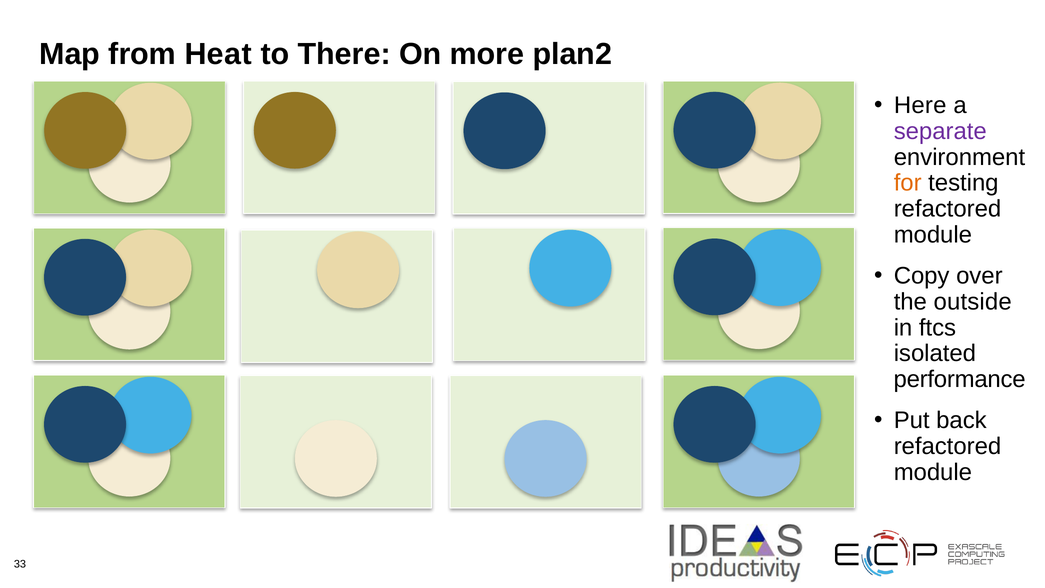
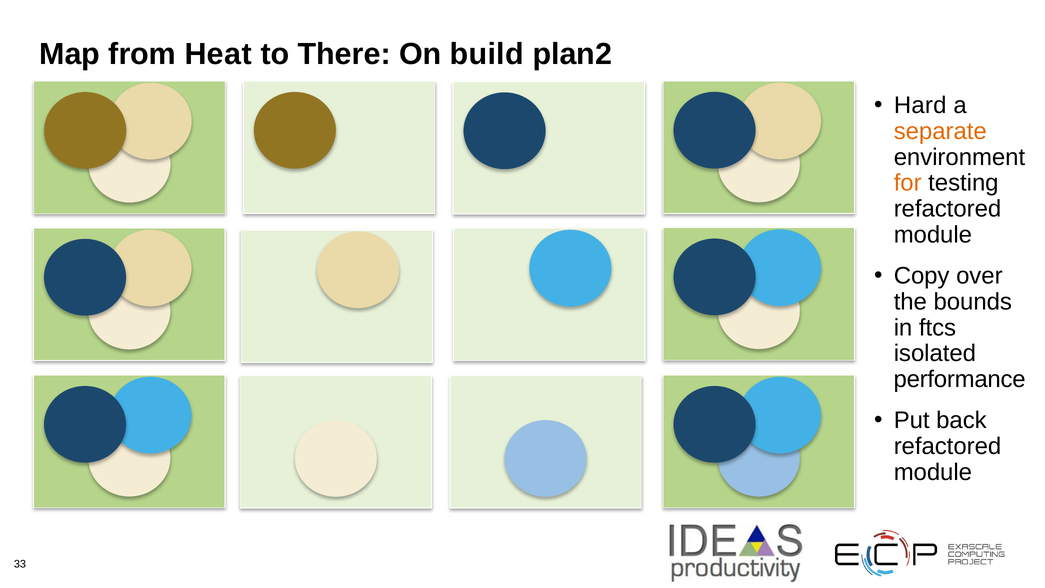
more: more -> build
Here: Here -> Hard
separate colour: purple -> orange
outside: outside -> bounds
